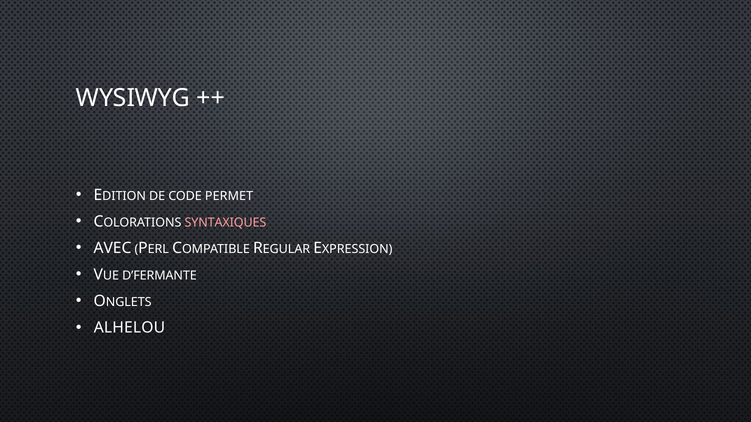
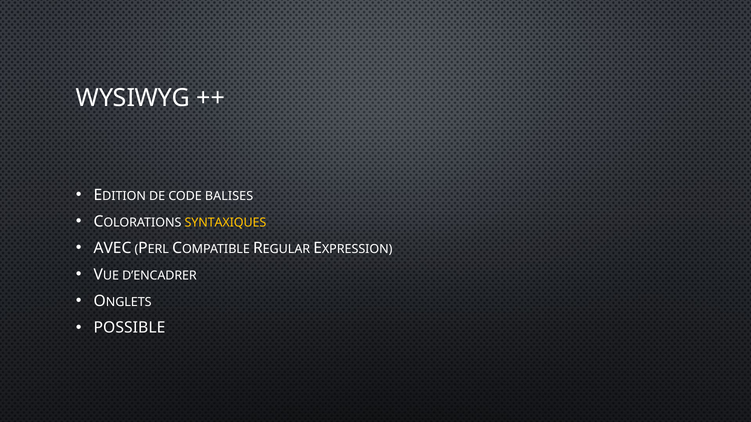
PERMET: PERMET -> BALISES
SYNTAXIQUES colour: pink -> yellow
D’FERMANTE: D’FERMANTE -> D’ENCADRER
ALHELOU: ALHELOU -> POSSIBLE
